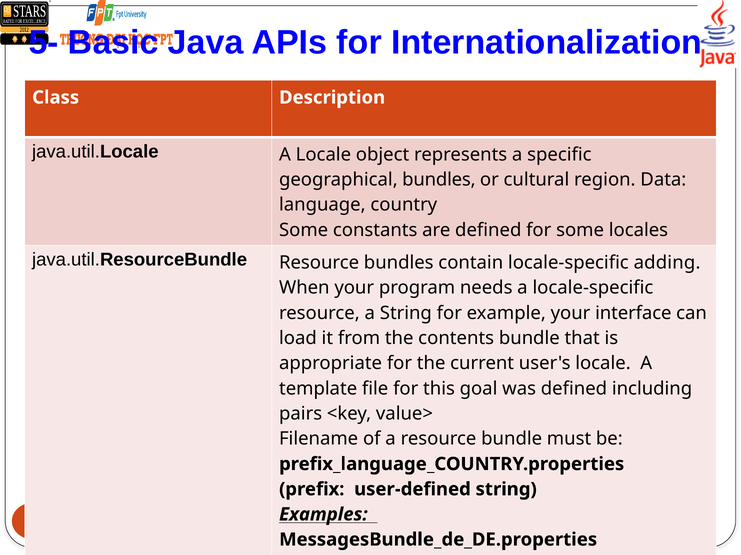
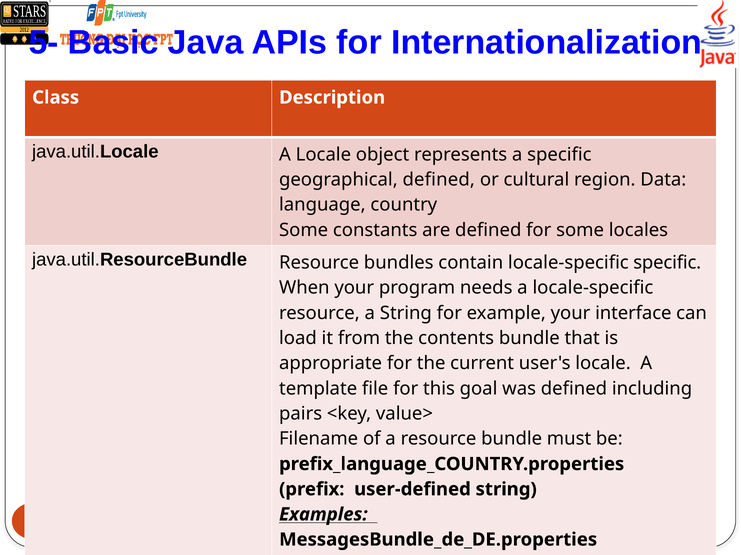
geographical bundles: bundles -> defined
locale-specific adding: adding -> specific
